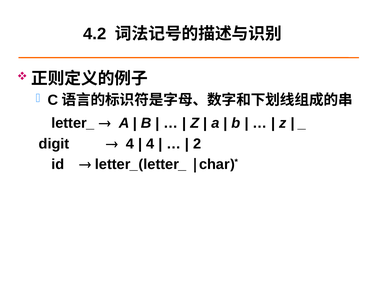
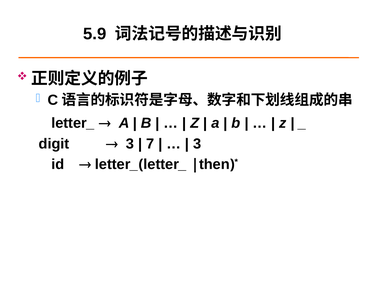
4.2: 4.2 -> 5.9
4 at (130, 144): 4 -> 3
4 at (150, 144): 4 -> 7
2 at (197, 144): 2 -> 3
char: char -> then
